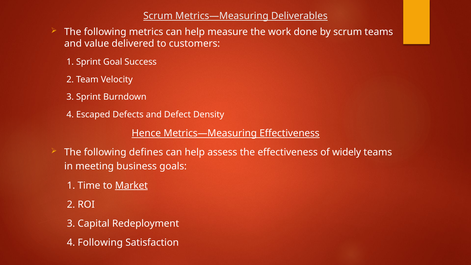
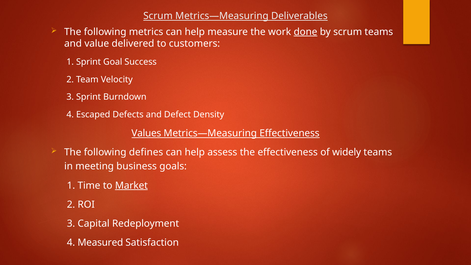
done underline: none -> present
Hence: Hence -> Values
4 Following: Following -> Measured
